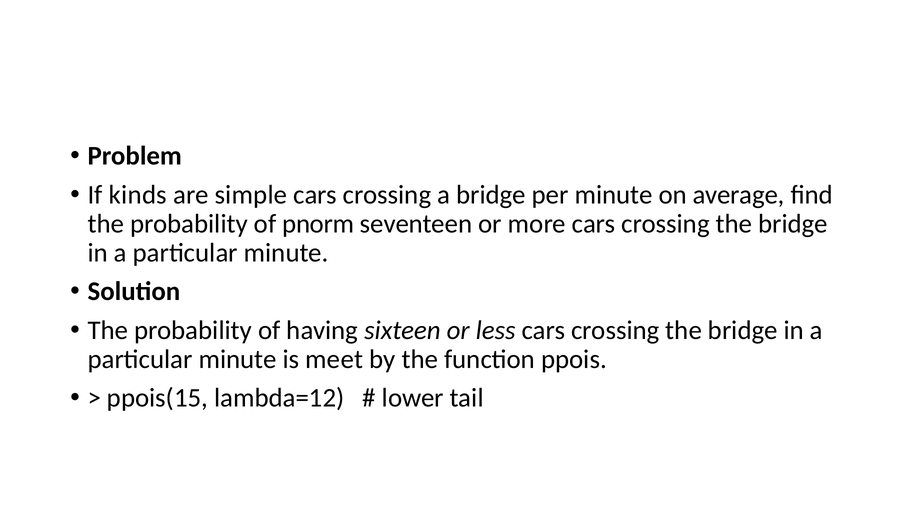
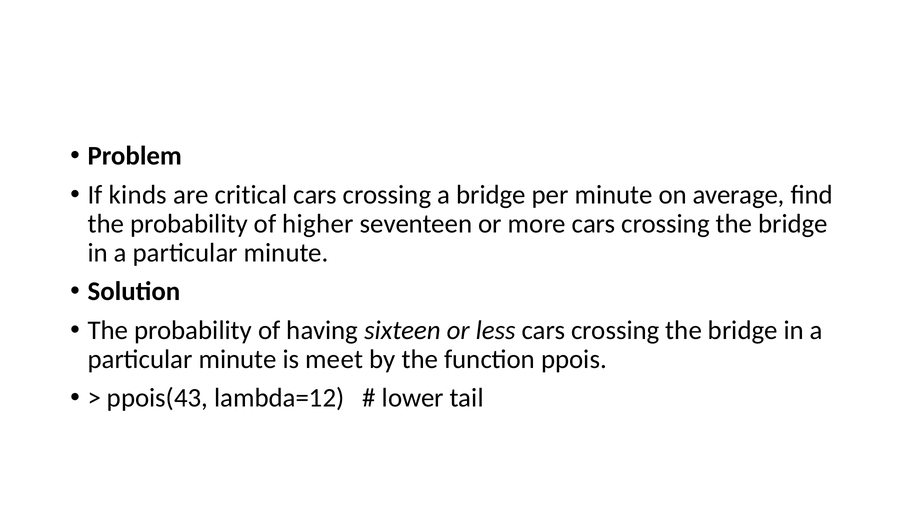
simple: simple -> critical
pnorm: pnorm -> higher
ppois(15: ppois(15 -> ppois(43
